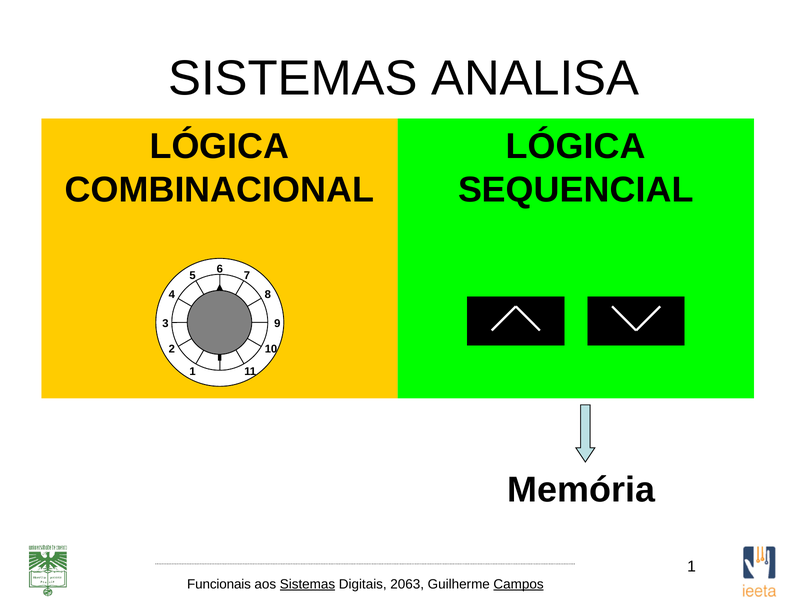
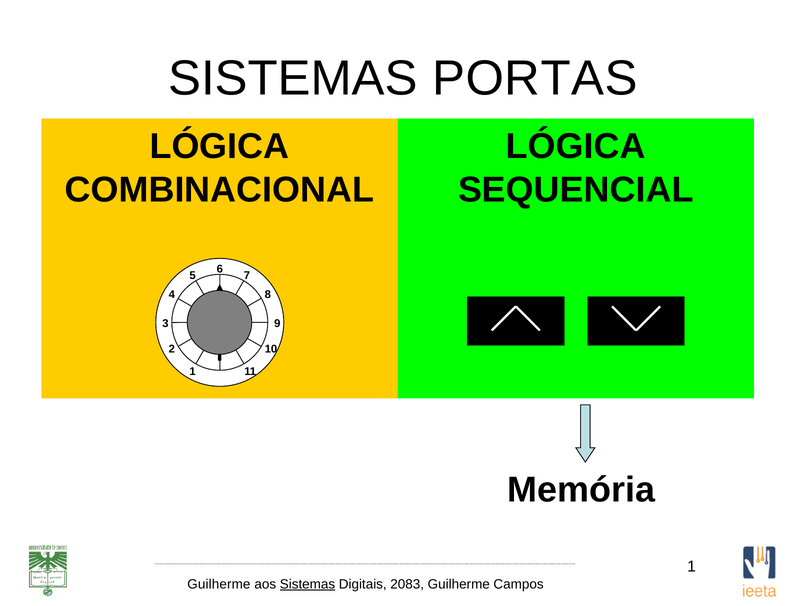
ANALISA: ANALISA -> PORTAS
Funcionais at (219, 584): Funcionais -> Guilherme
2063: 2063 -> 2083
Campos underline: present -> none
